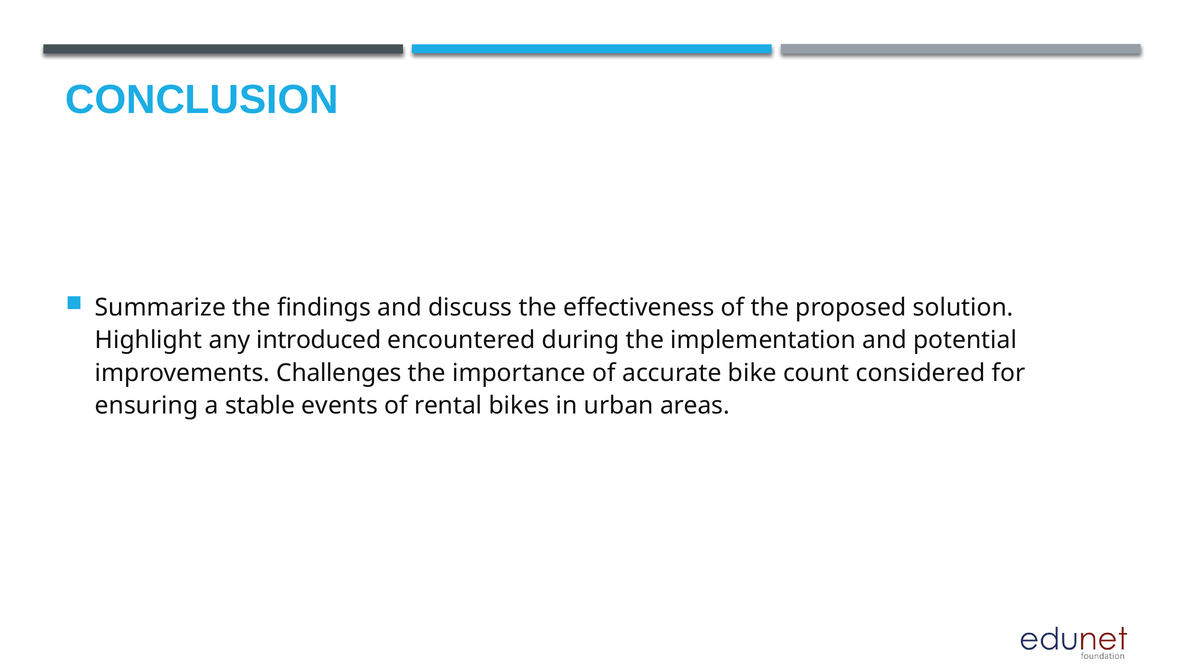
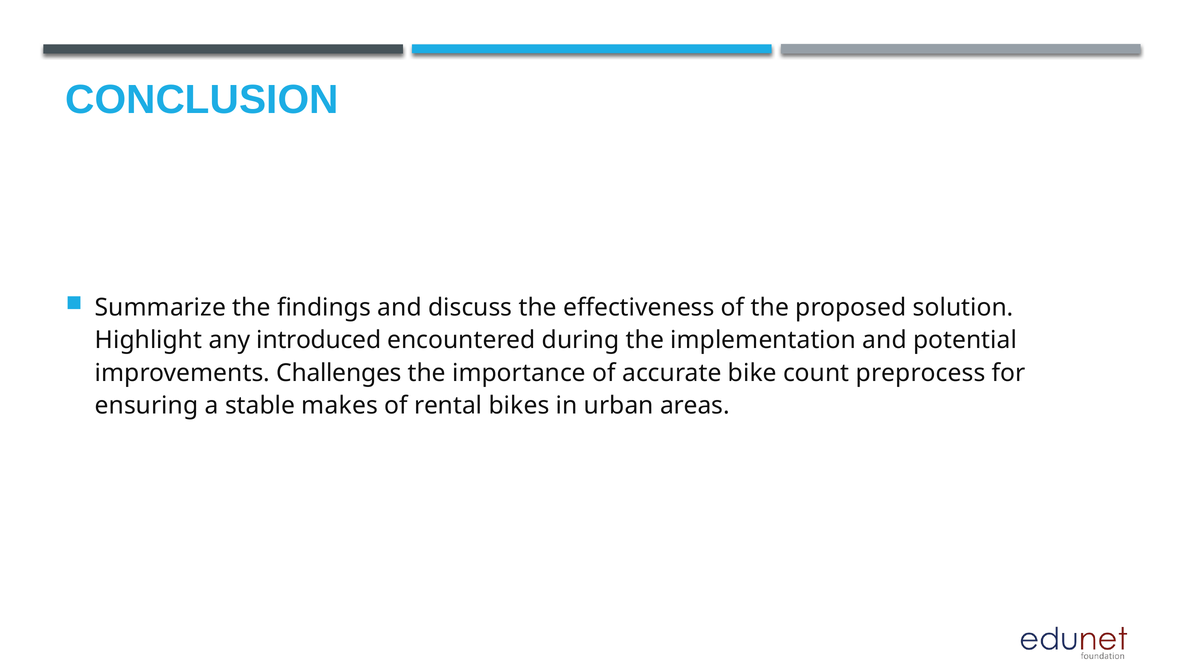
considered: considered -> preprocess
events: events -> makes
